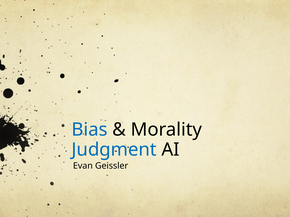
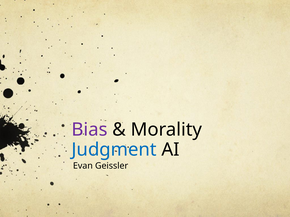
Bias colour: blue -> purple
